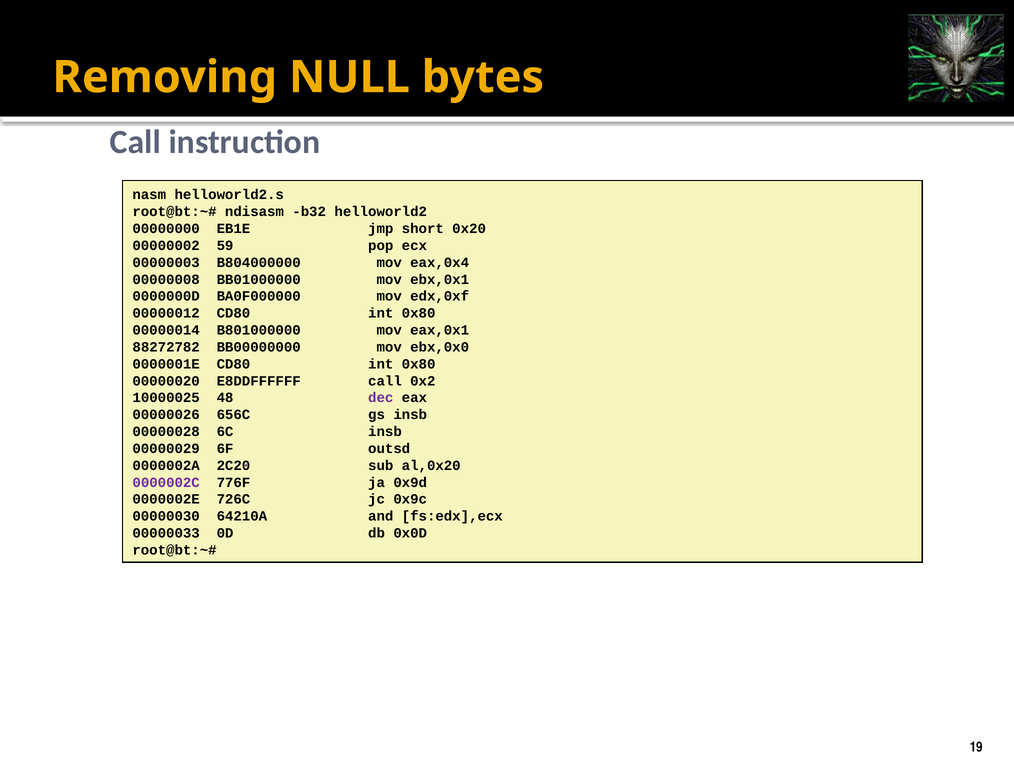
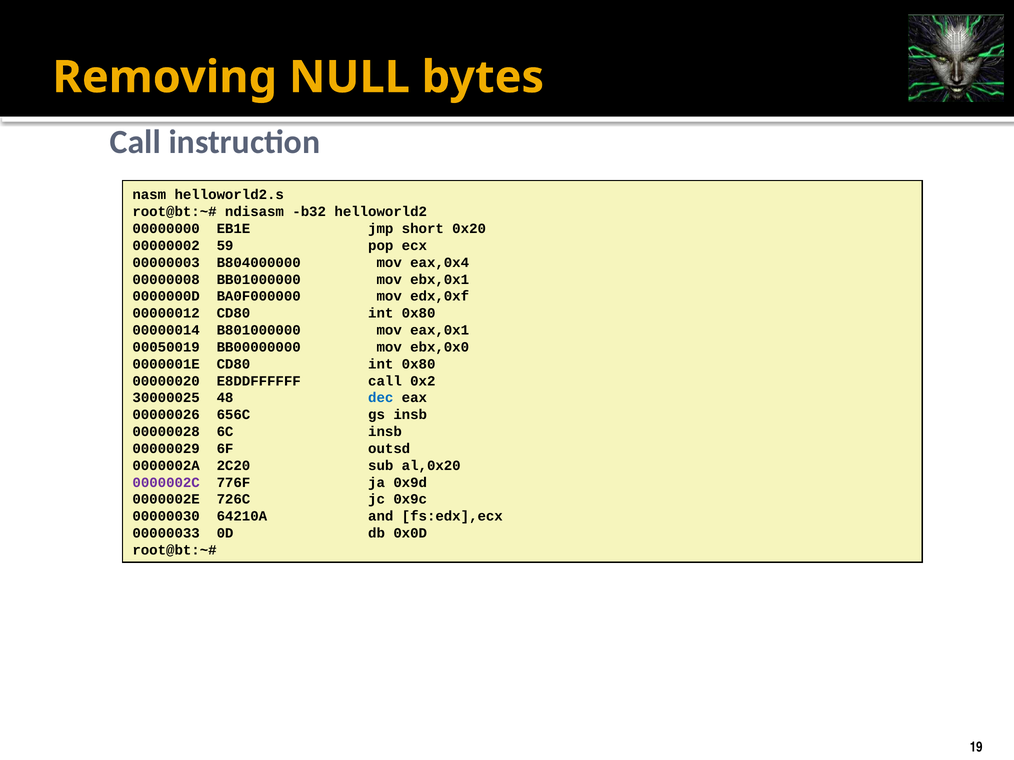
88272782: 88272782 -> 00050019
10000025: 10000025 -> 30000025
dec colour: purple -> blue
